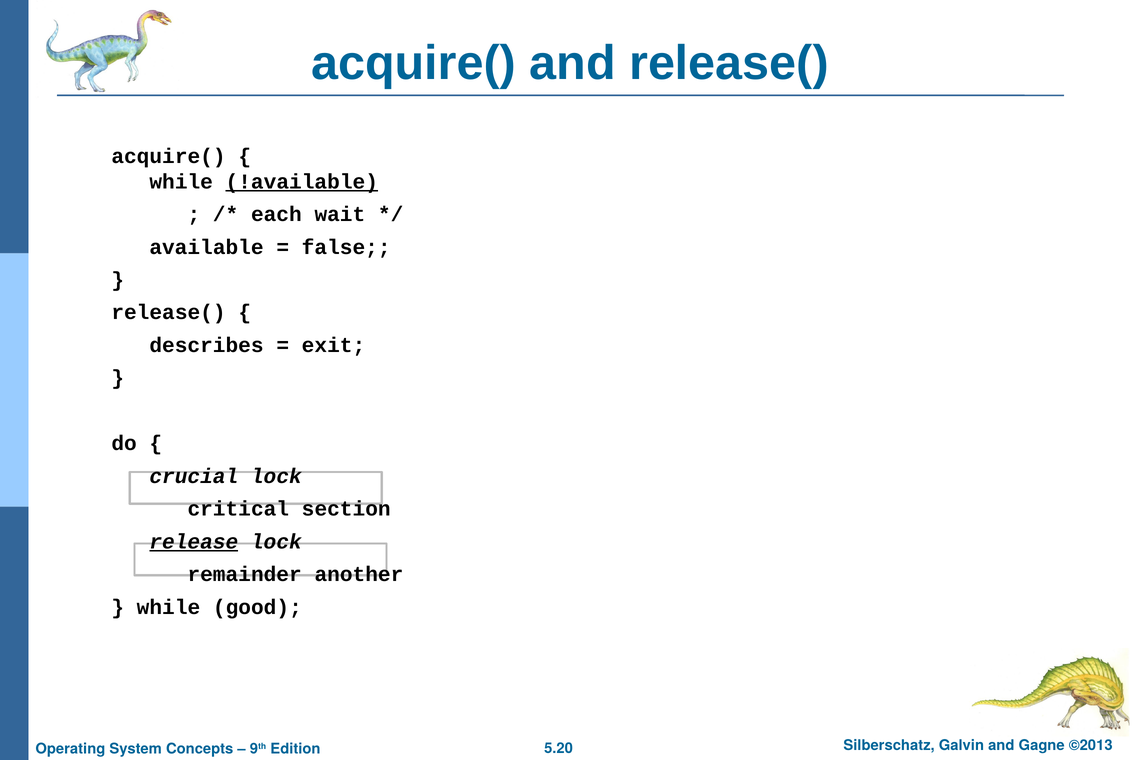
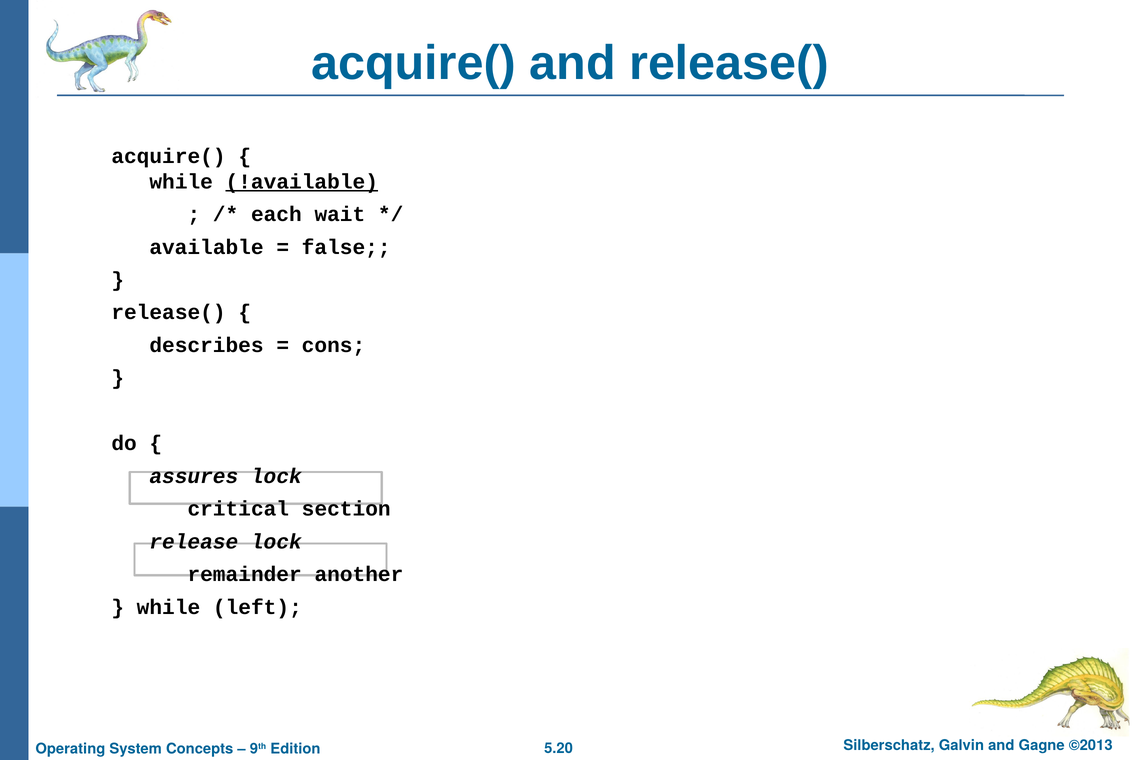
exit: exit -> cons
crucial: crucial -> assures
release underline: present -> none
good: good -> left
